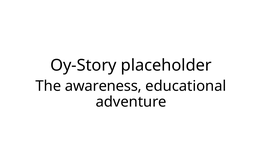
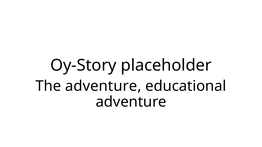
The awareness: awareness -> adventure
